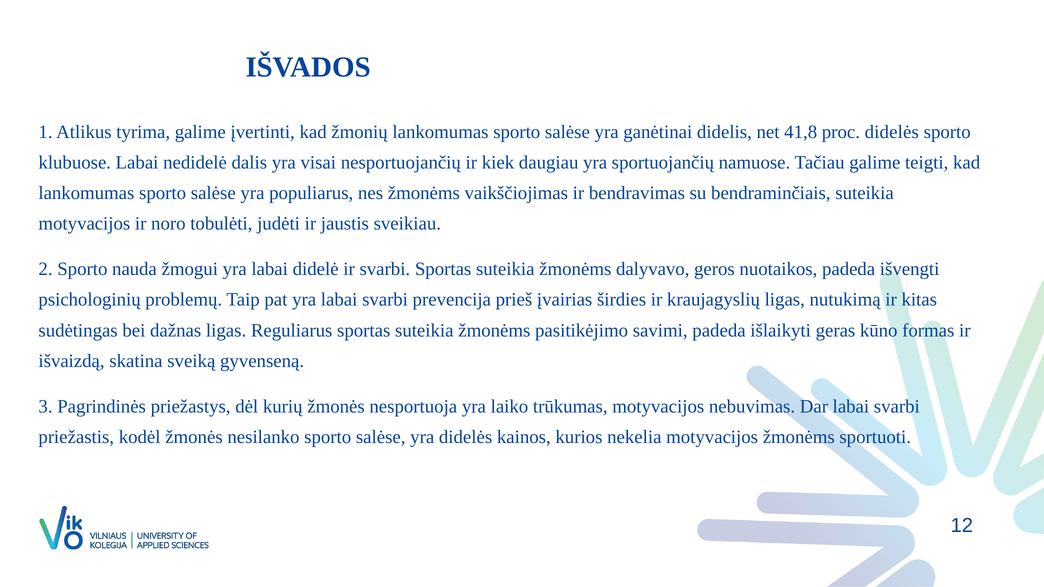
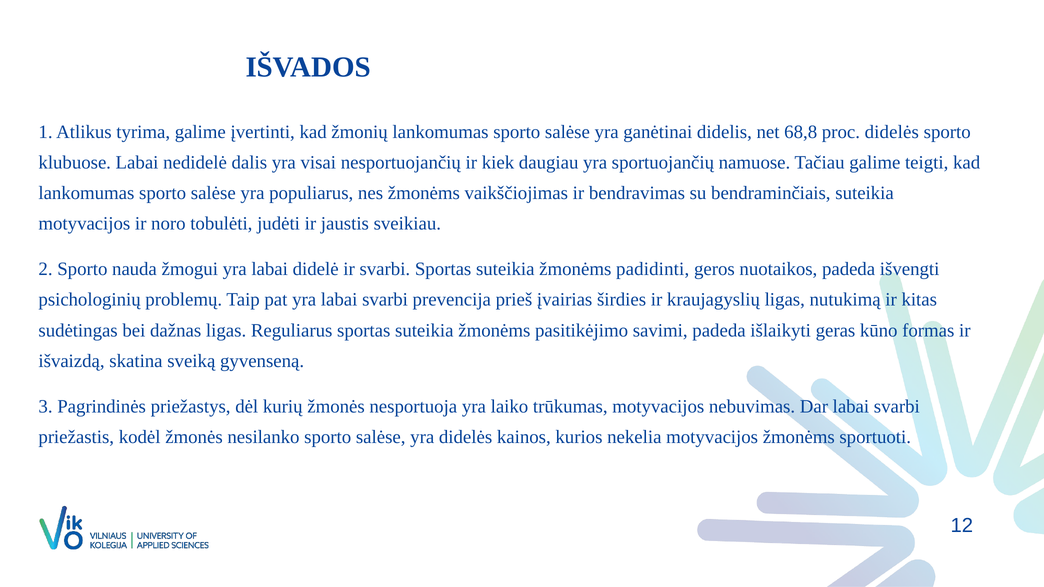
41,8: 41,8 -> 68,8
dalyvavo: dalyvavo -> padidinti
